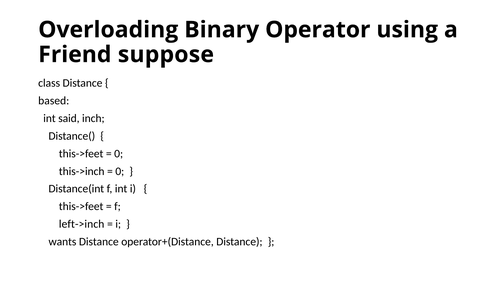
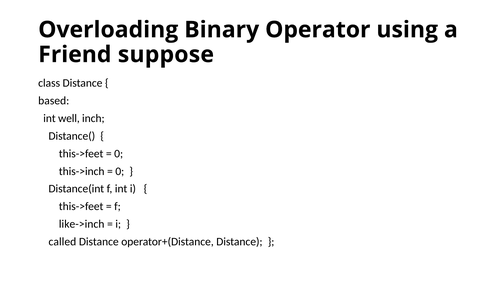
said: said -> well
left->inch: left->inch -> like->inch
wants: wants -> called
